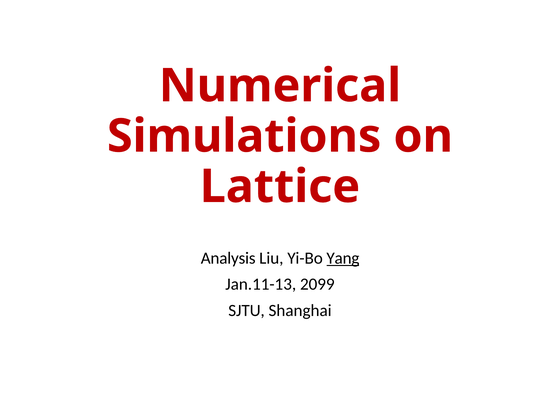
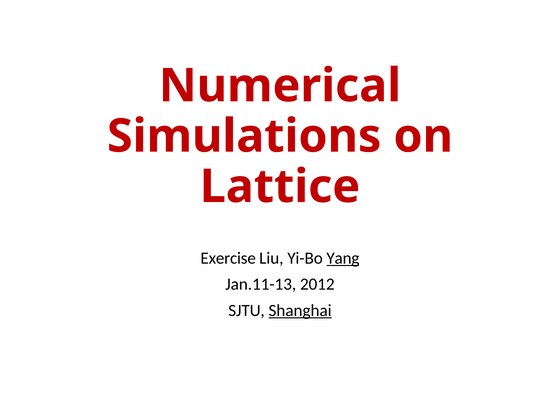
Analysis: Analysis -> Exercise
2099: 2099 -> 2012
Shanghai underline: none -> present
